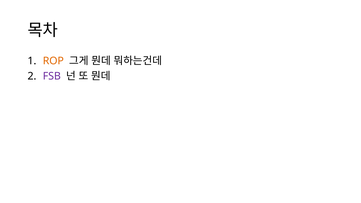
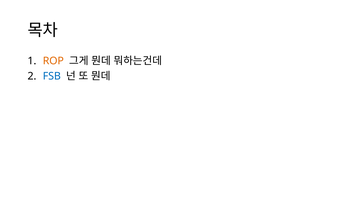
FSB colour: purple -> blue
